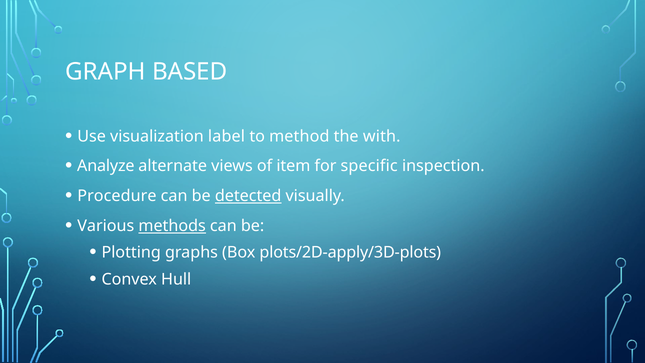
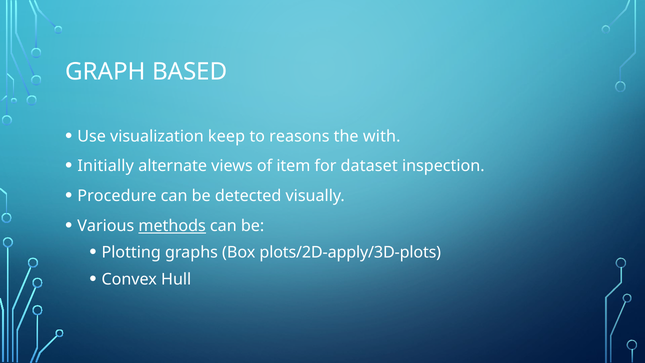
label: label -> keep
method: method -> reasons
Analyze: Analyze -> Initially
specific: specific -> dataset
detected underline: present -> none
